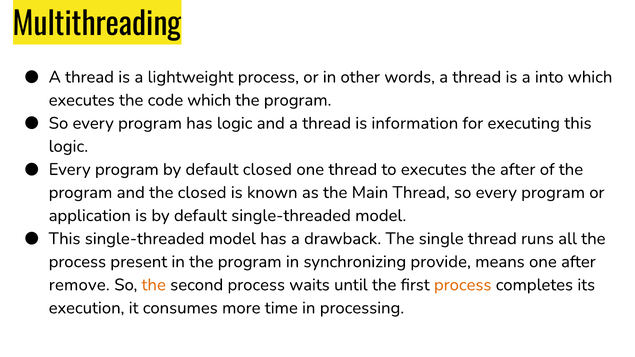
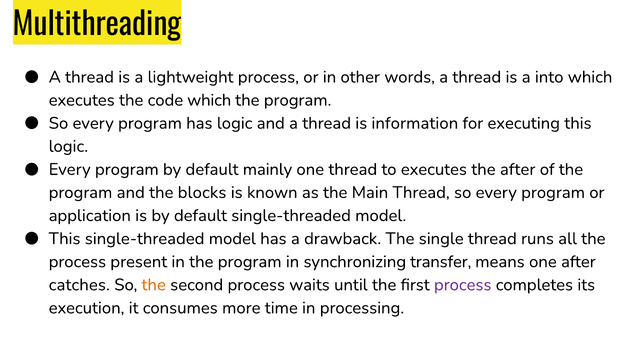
default closed: closed -> mainly
the closed: closed -> blocks
provide: provide -> transfer
remove: remove -> catches
process at (463, 285) colour: orange -> purple
